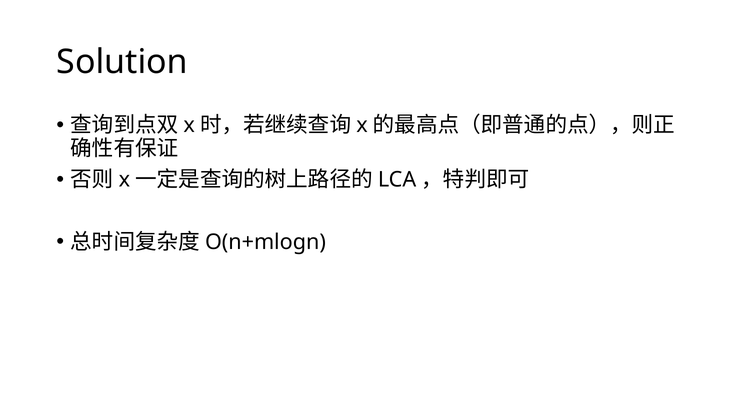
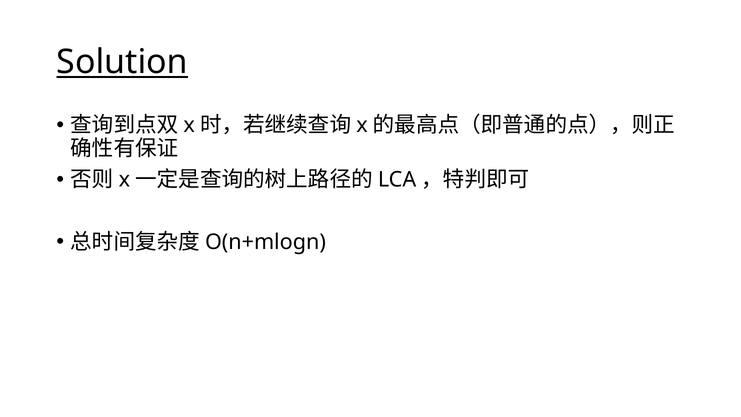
Solution underline: none -> present
